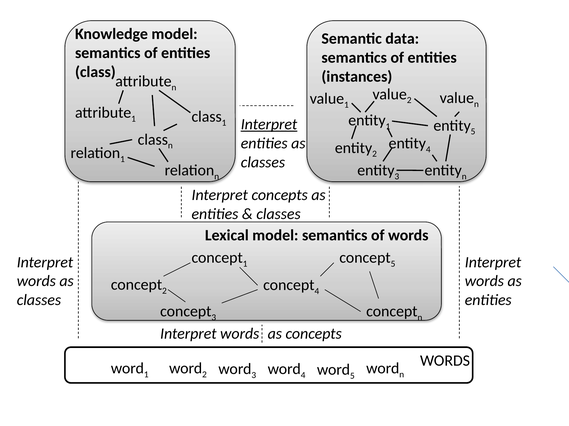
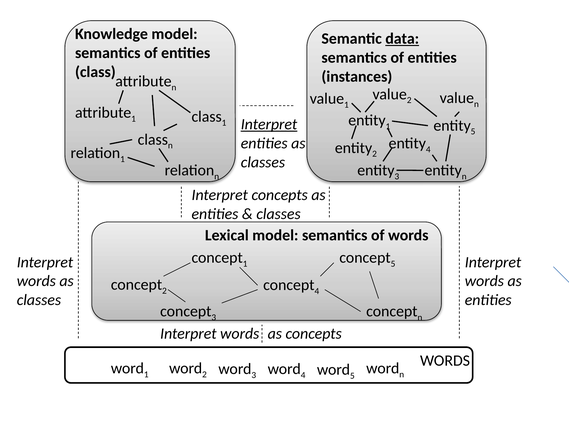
data underline: none -> present
